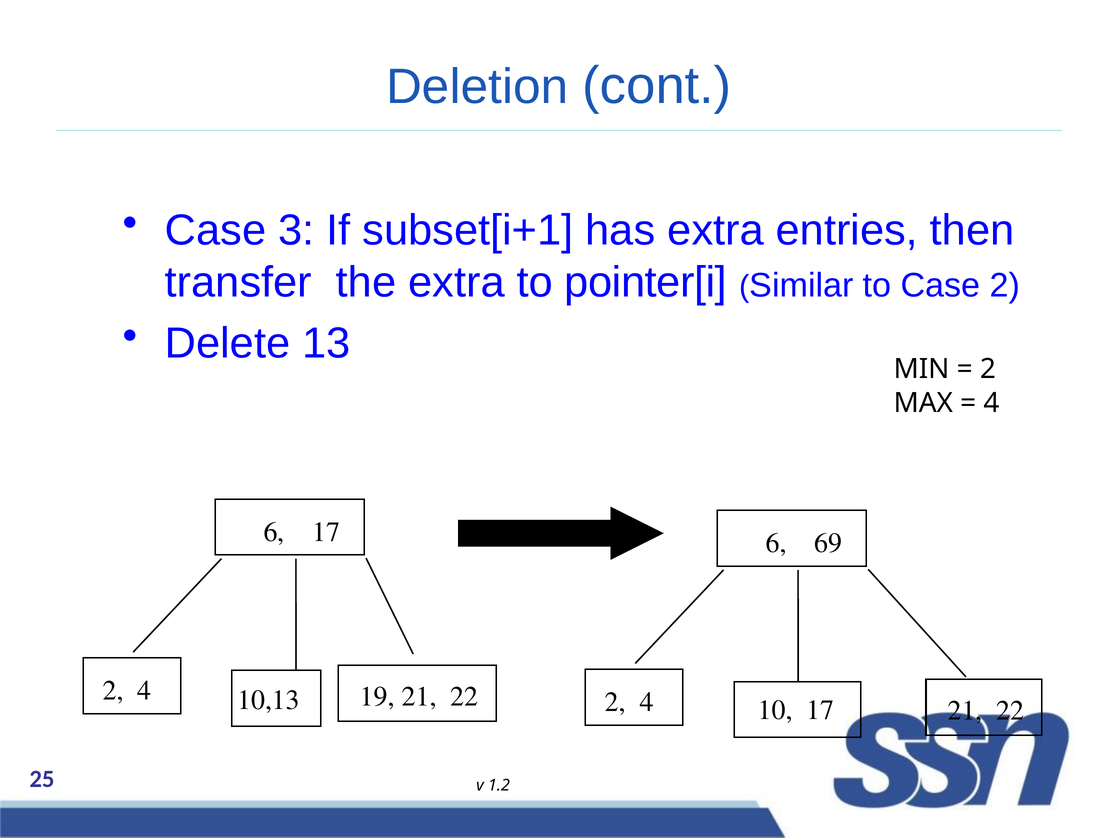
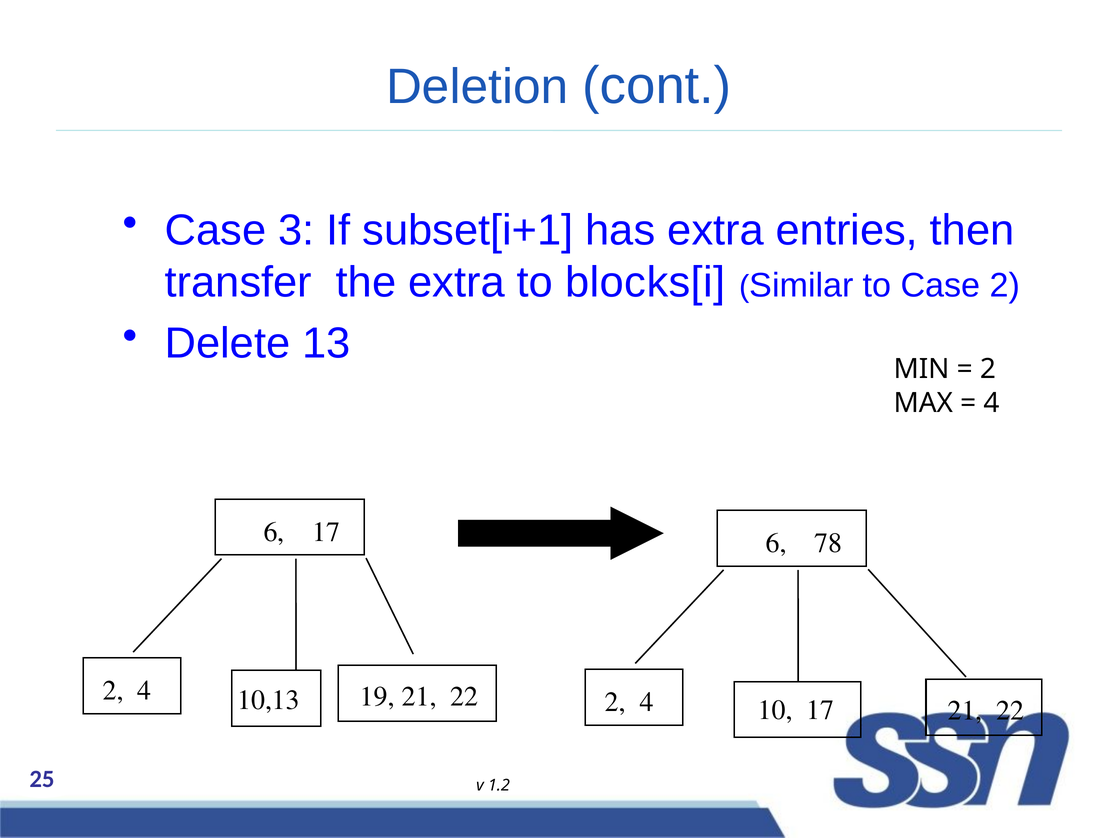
pointer[i: pointer[i -> blocks[i
69: 69 -> 78
